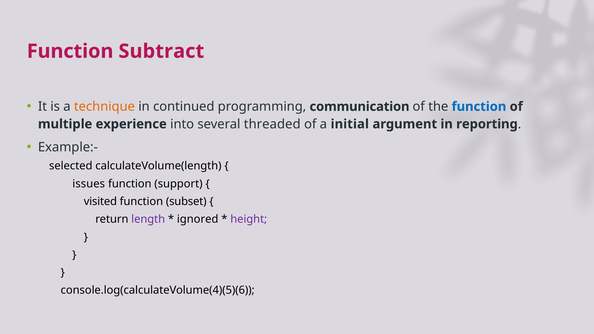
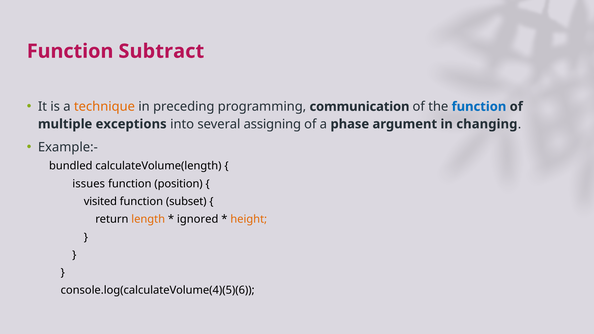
continued: continued -> preceding
experience: experience -> exceptions
threaded: threaded -> assigning
initial: initial -> phase
reporting: reporting -> changing
selected: selected -> bundled
support: support -> position
length colour: purple -> orange
height colour: purple -> orange
